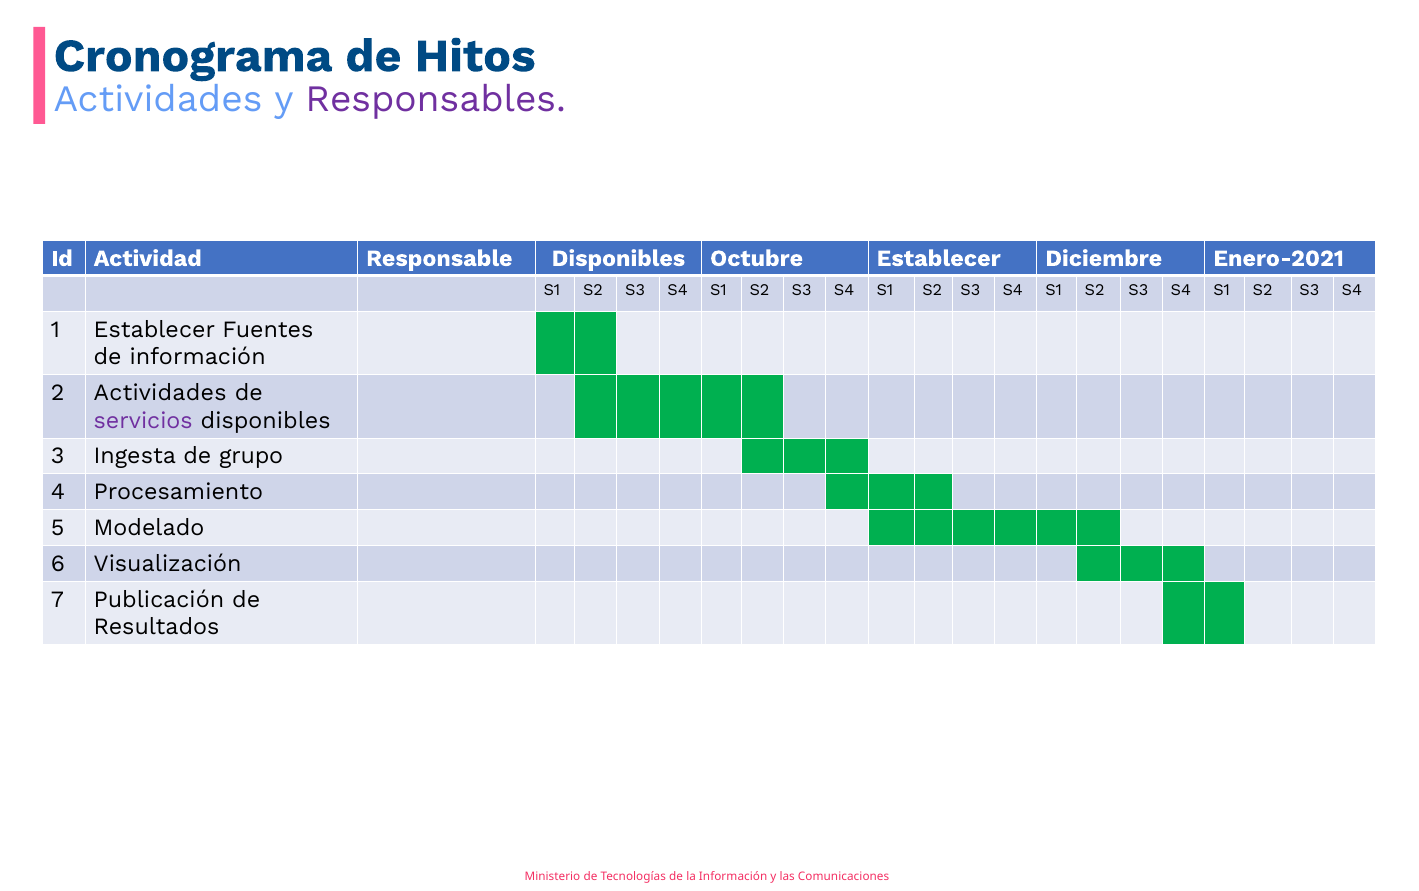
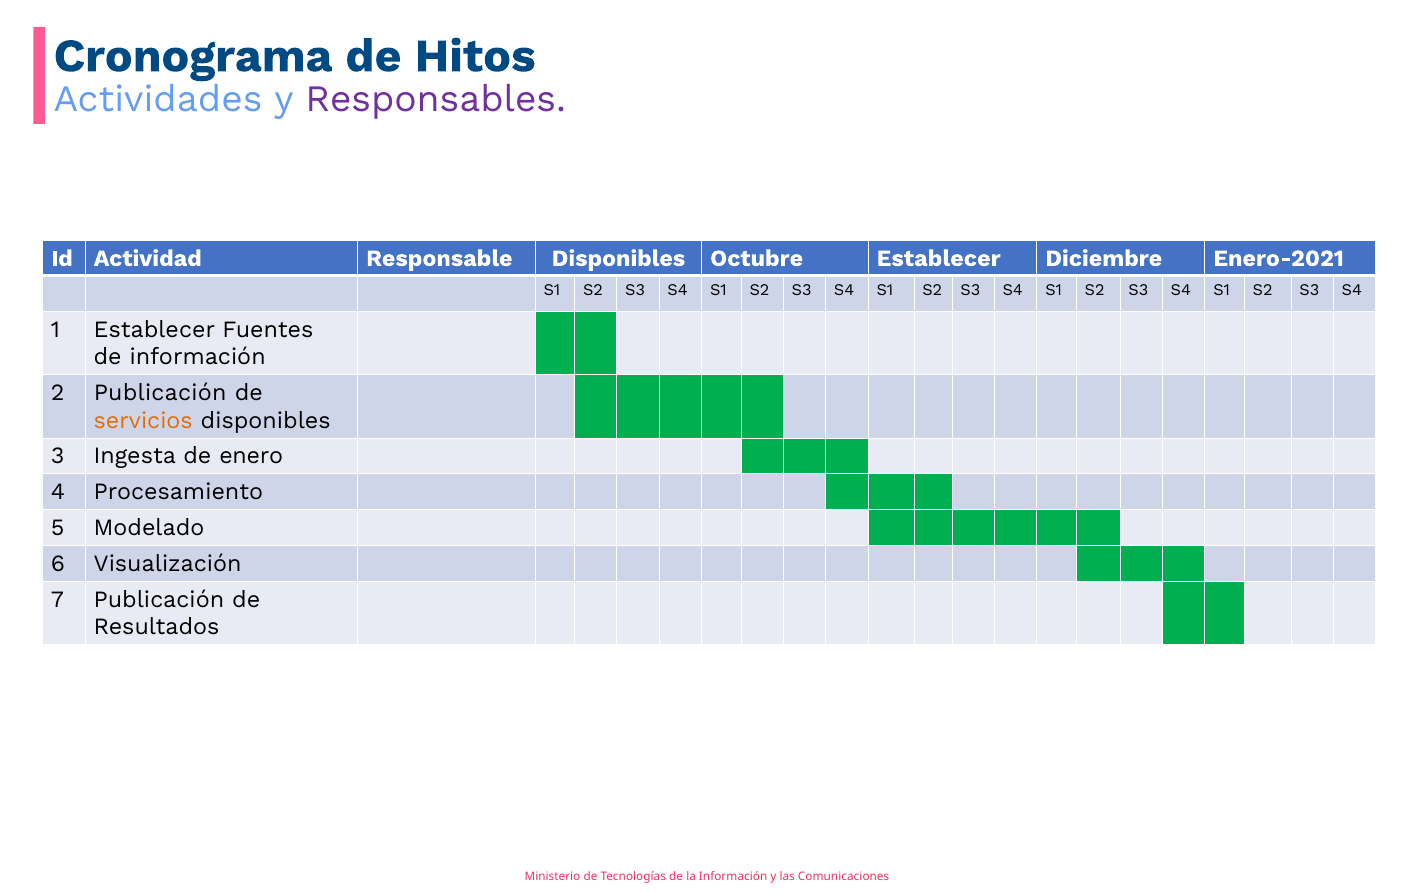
2 Actividades: Actividades -> Publicación
servicios colour: purple -> orange
grupo: grupo -> enero
